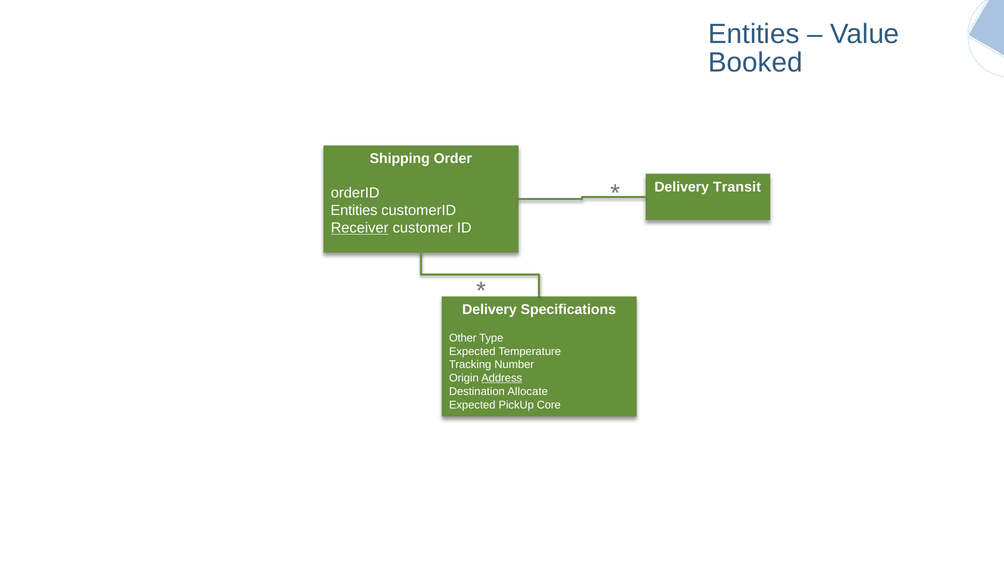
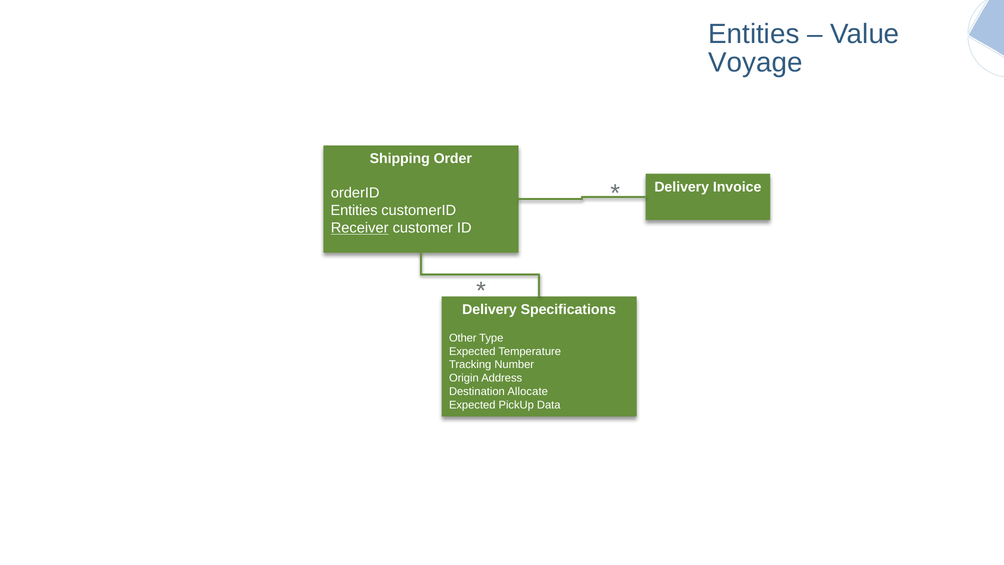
Booked: Booked -> Voyage
Transit: Transit -> Invoice
Address underline: present -> none
Core: Core -> Data
